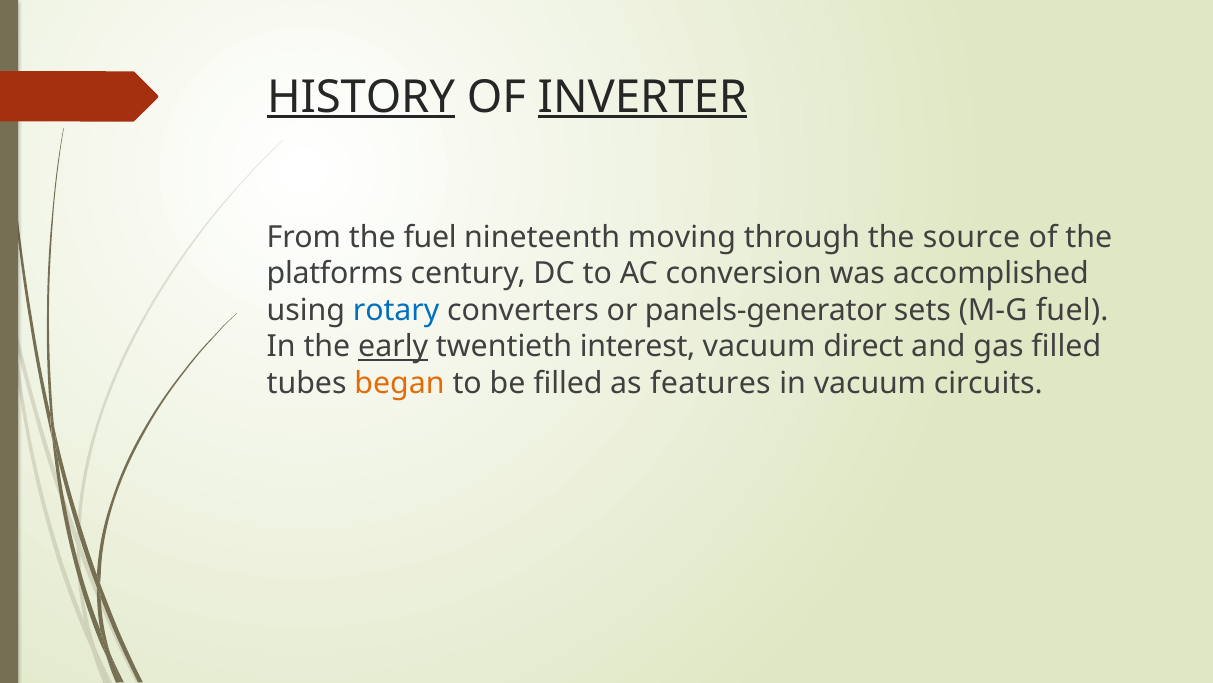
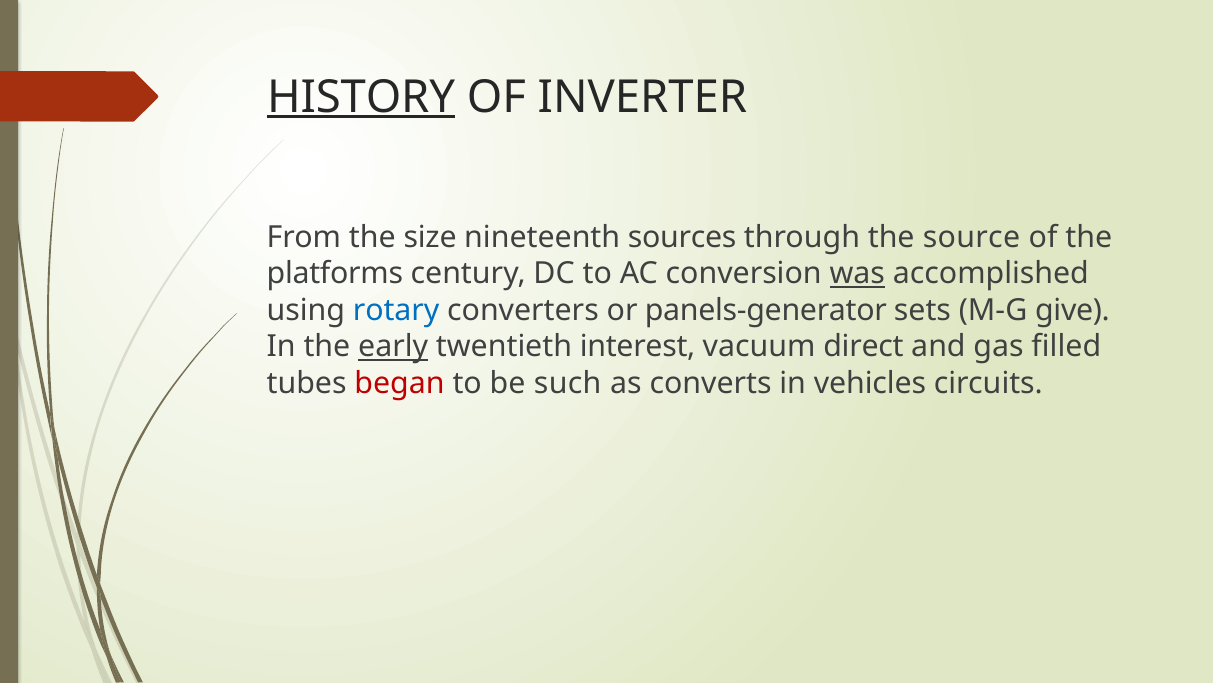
INVERTER underline: present -> none
the fuel: fuel -> size
moving: moving -> sources
was underline: none -> present
M-G fuel: fuel -> give
began colour: orange -> red
be filled: filled -> such
features: features -> converts
in vacuum: vacuum -> vehicles
